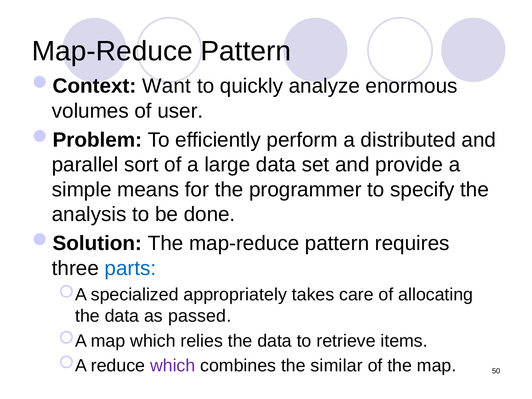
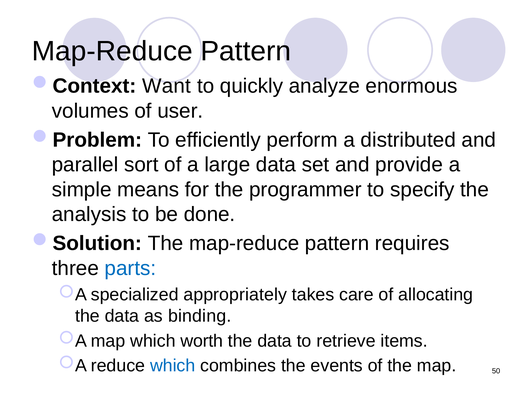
passed: passed -> binding
relies: relies -> worth
which at (173, 366) colour: purple -> blue
similar: similar -> events
